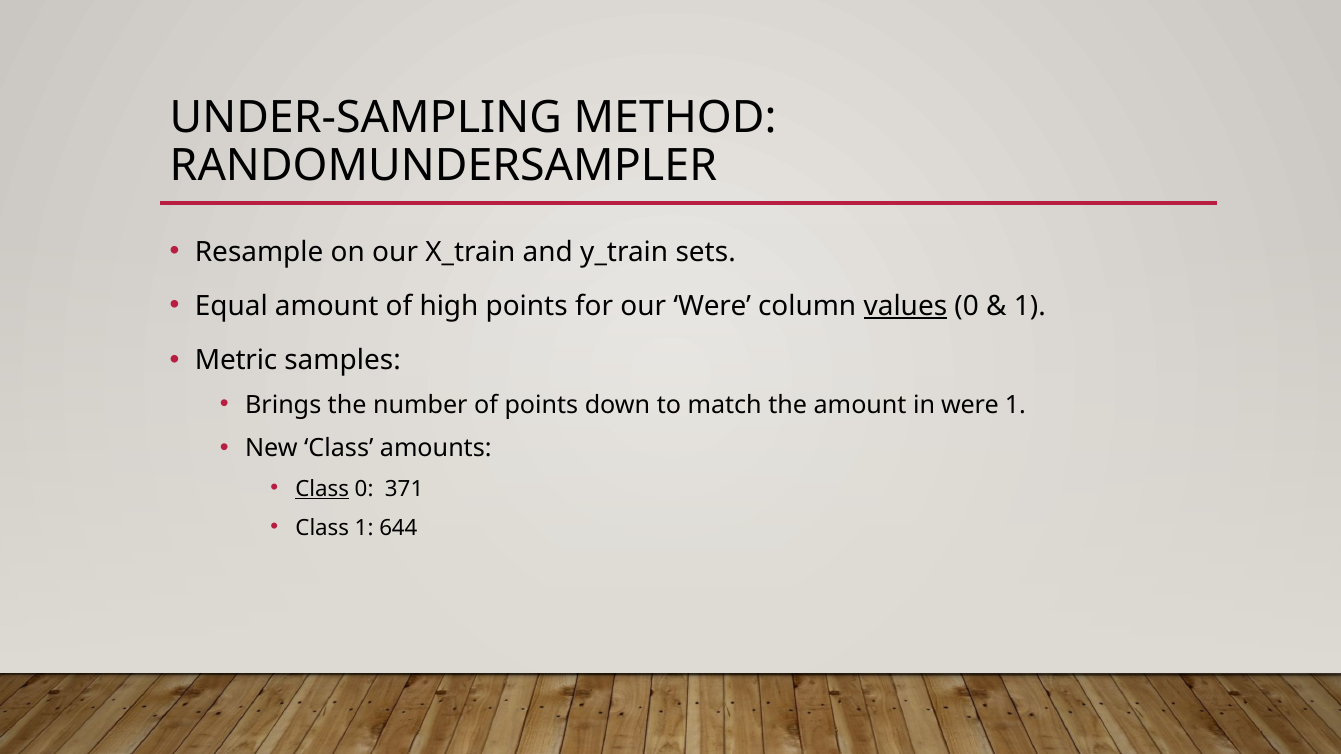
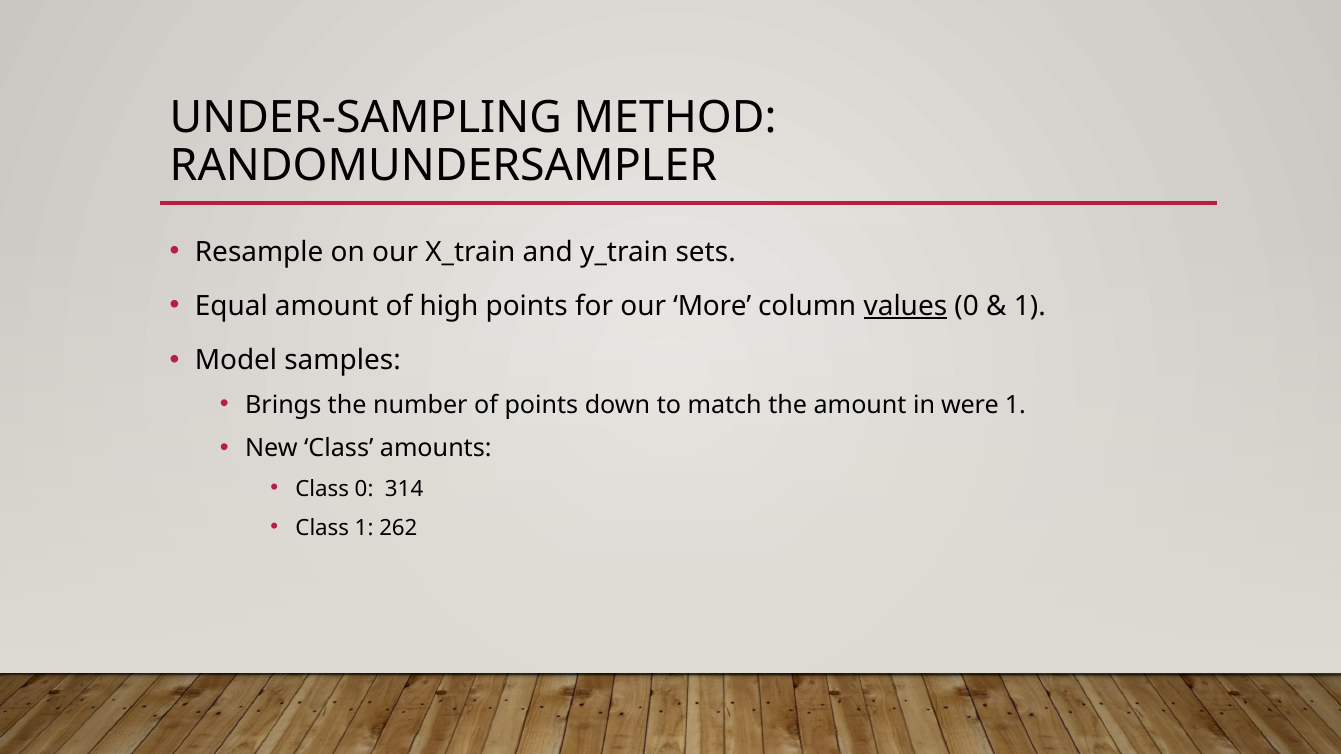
our Were: Were -> More
Metric: Metric -> Model
Class at (322, 489) underline: present -> none
371: 371 -> 314
644: 644 -> 262
